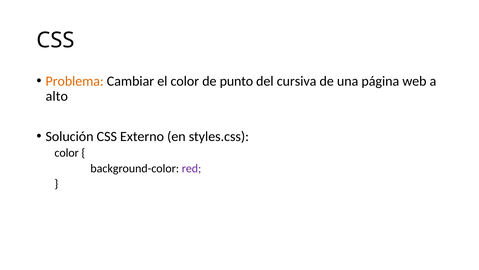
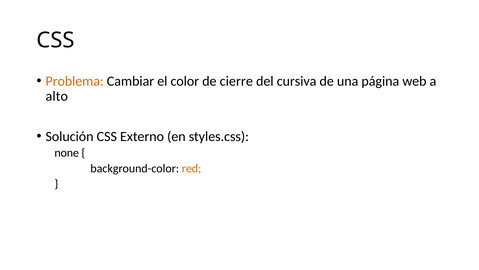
punto: punto -> cierre
color at (67, 153): color -> none
red colour: purple -> orange
